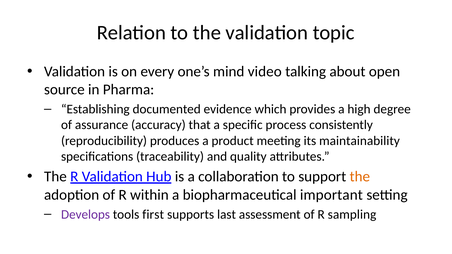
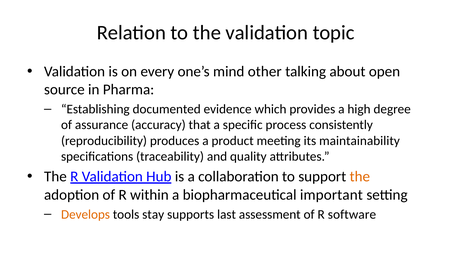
video: video -> other
Develops colour: purple -> orange
first: first -> stay
sampling: sampling -> software
